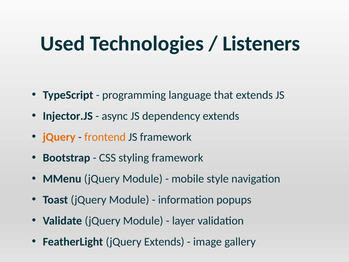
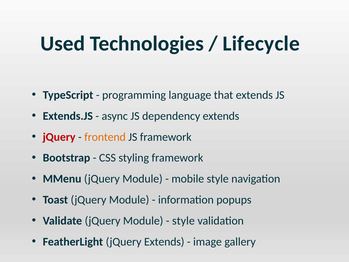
Listeners: Listeners -> Lifecycle
Injector.JS: Injector.JS -> Extends.JS
jQuery at (59, 137) colour: orange -> red
layer at (184, 221): layer -> style
